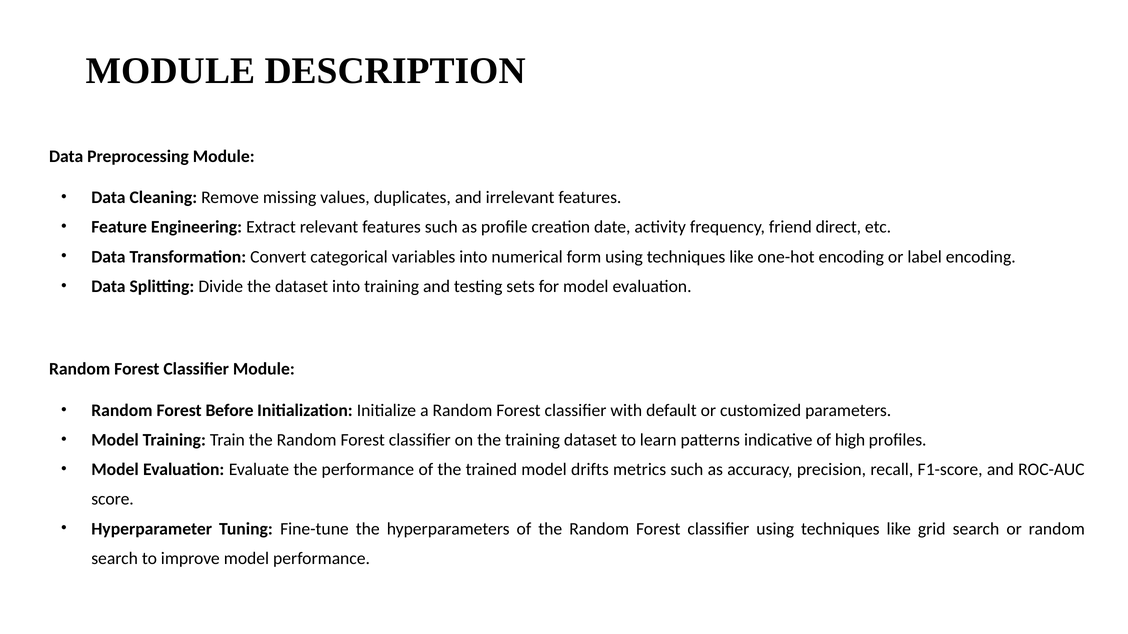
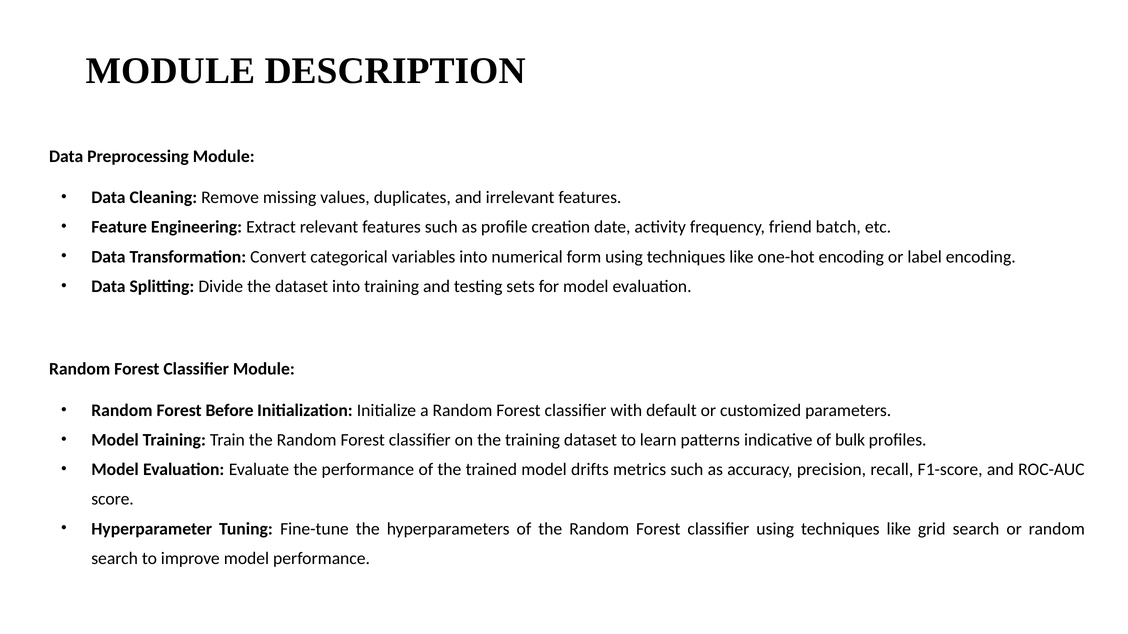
direct: direct -> batch
high: high -> bulk
